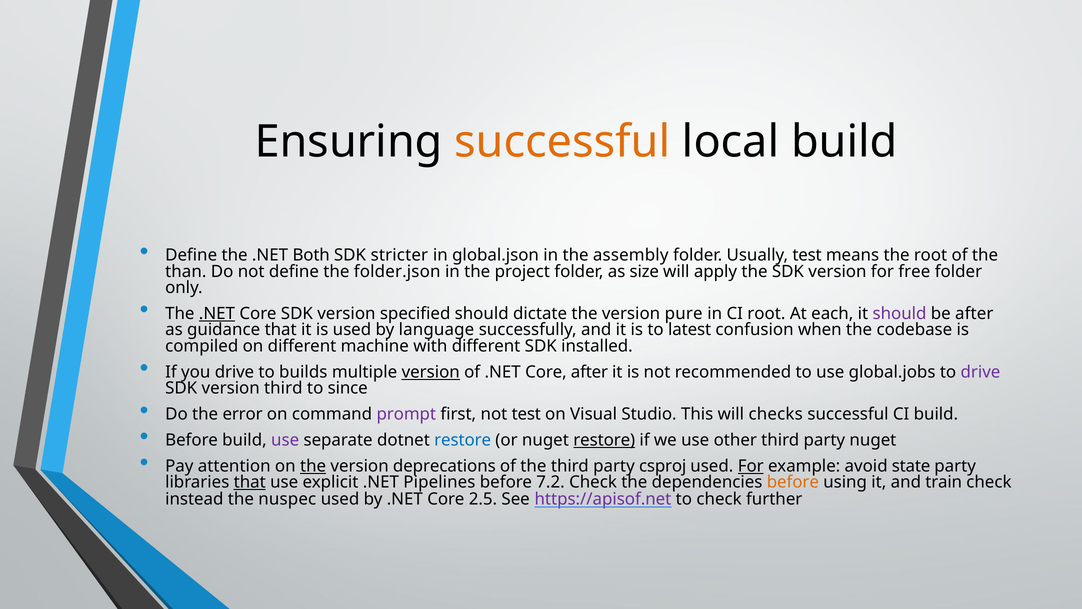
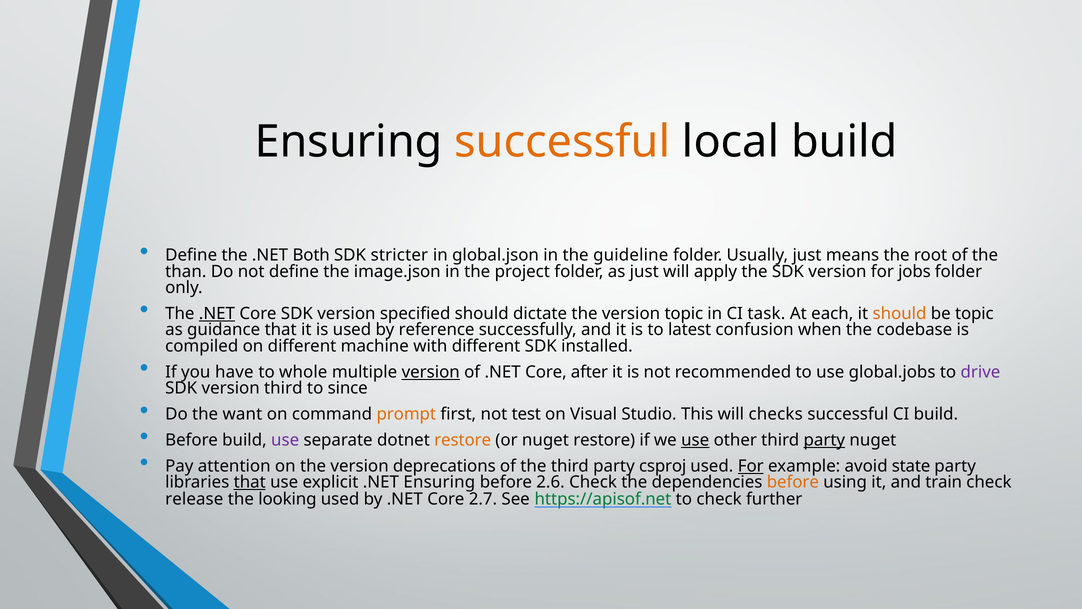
assembly: assembly -> guideline
Usually test: test -> just
folder.json: folder.json -> image.json
as size: size -> just
free: free -> jobs
version pure: pure -> topic
CI root: root -> task
should at (900, 313) colour: purple -> orange
be after: after -> topic
language: language -> reference
you drive: drive -> have
builds: builds -> whole
error: error -> want
prompt colour: purple -> orange
restore at (463, 440) colour: blue -> orange
restore at (604, 440) underline: present -> none
use at (695, 440) underline: none -> present
party at (824, 440) underline: none -> present
the at (313, 466) underline: present -> none
.NET Pipelines: Pipelines -> Ensuring
7.2: 7.2 -> 2.6
instead: instead -> release
nuspec: nuspec -> looking
2.5: 2.5 -> 2.7
https://apisof.net colour: purple -> green
